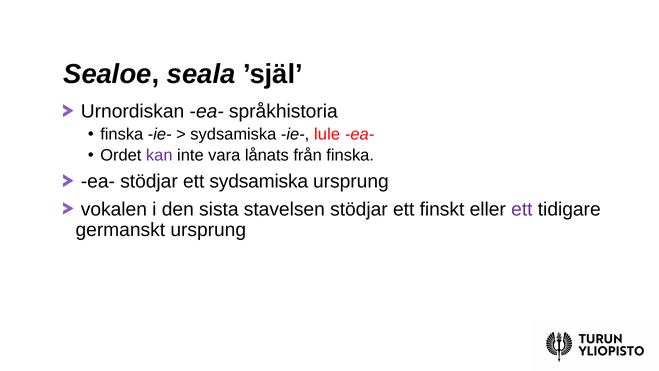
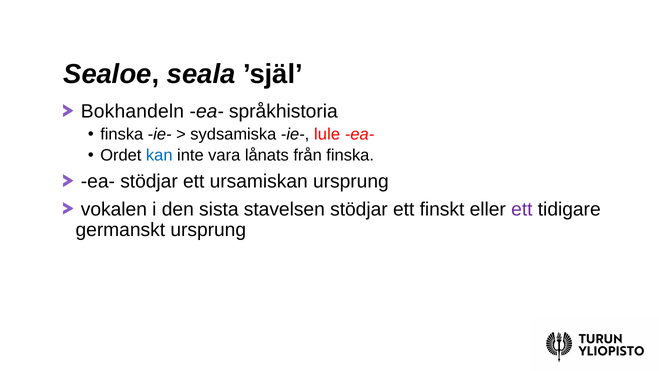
Urnordiskan: Urnordiskan -> Bokhandeln
kan colour: purple -> blue
ett sydsamiska: sydsamiska -> ursamiskan
